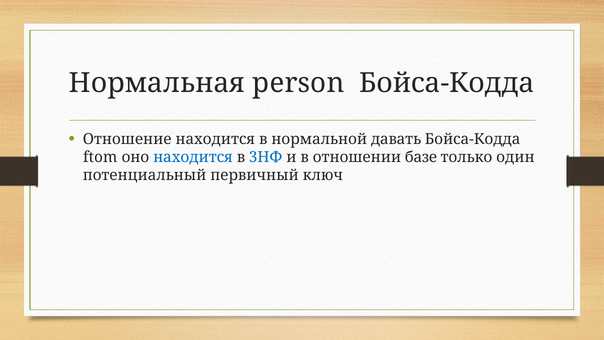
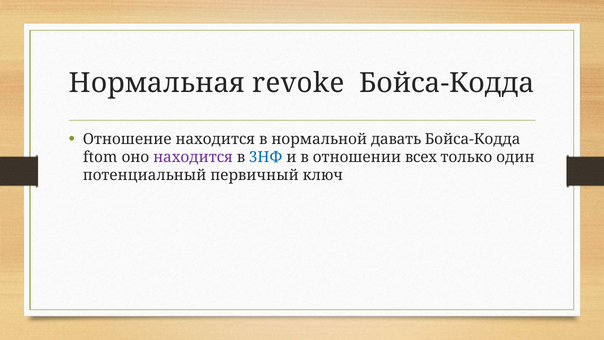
person: person -> revoke
находится at (193, 157) colour: blue -> purple
базе: базе -> всех
